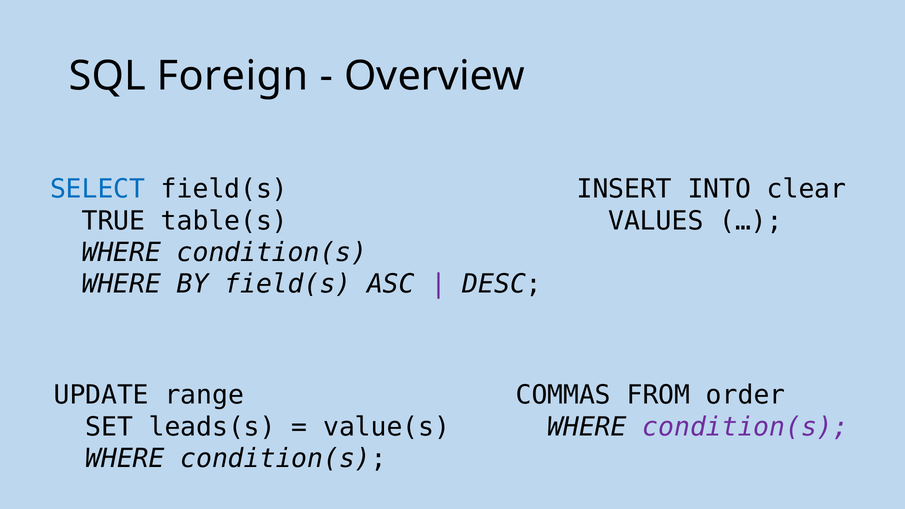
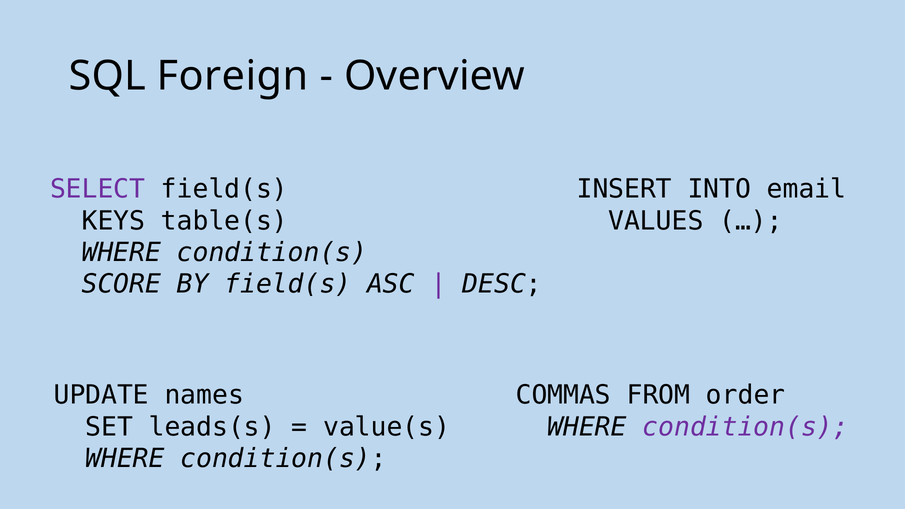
SELECT colour: blue -> purple
clear: clear -> email
TRUE: TRUE -> KEYS
WHERE at (121, 284): WHERE -> SCORE
range: range -> names
